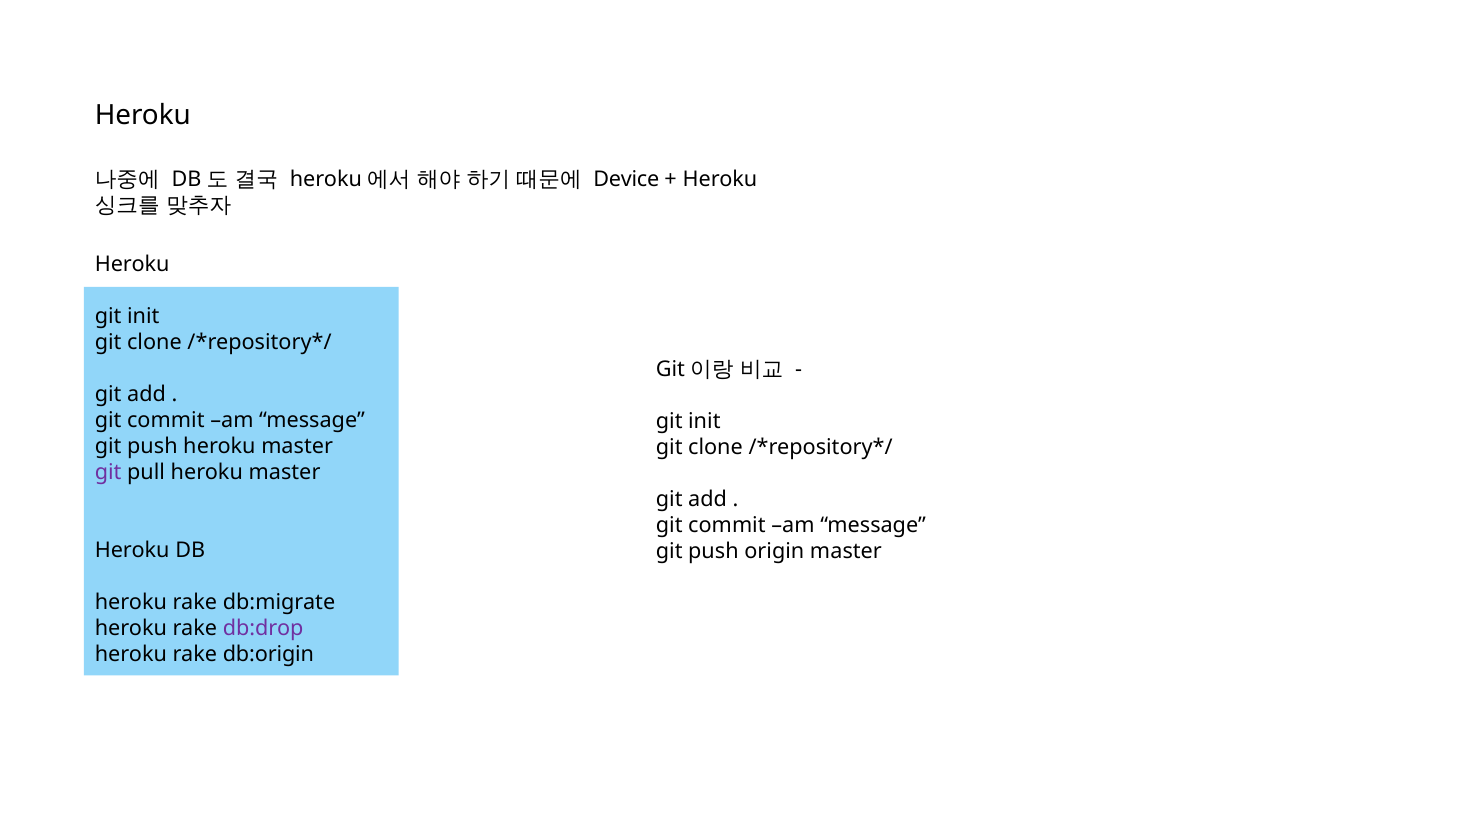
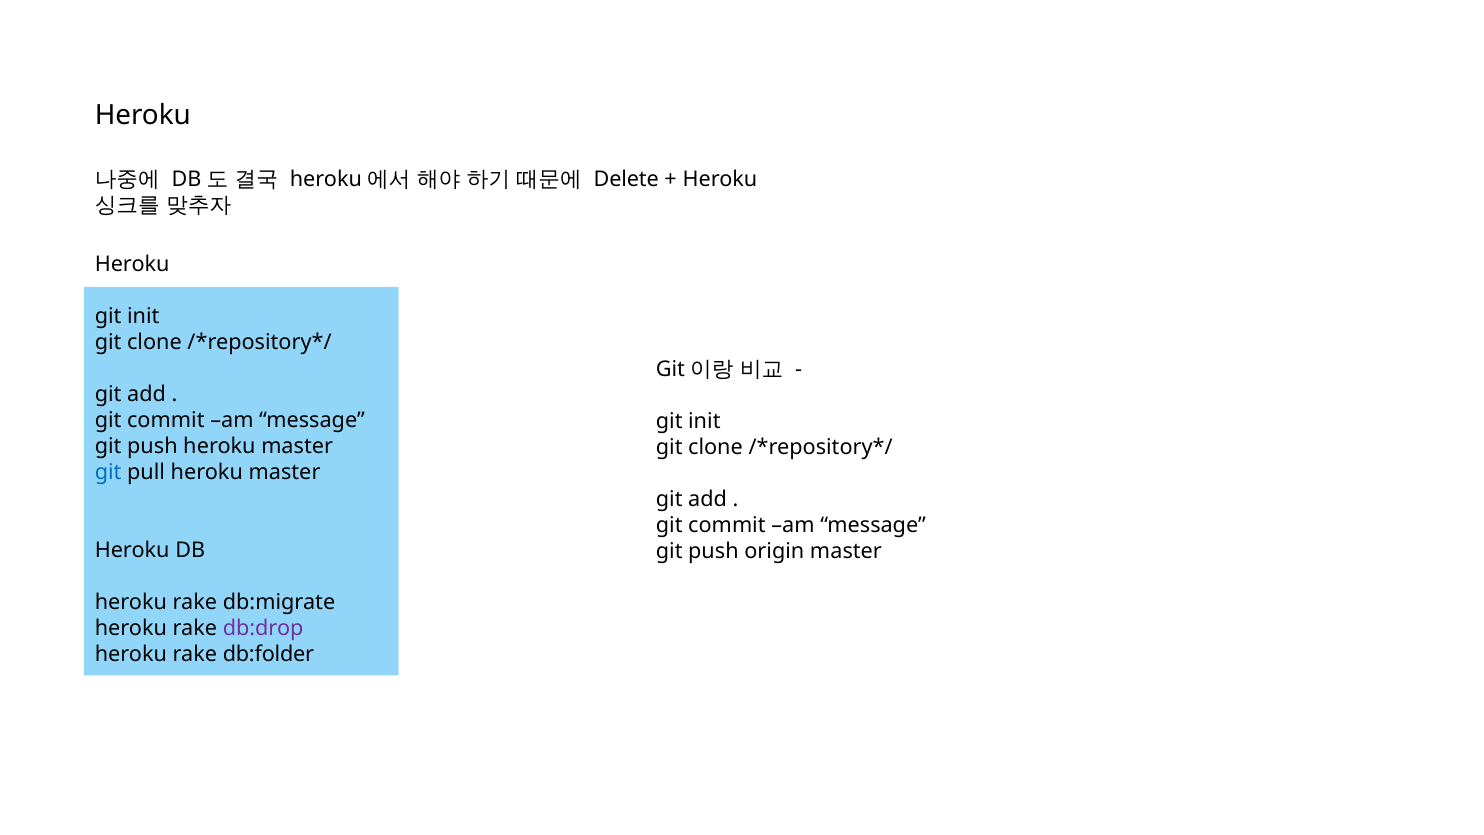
Device: Device -> Delete
git at (108, 472) colour: purple -> blue
db:origin: db:origin -> db:folder
